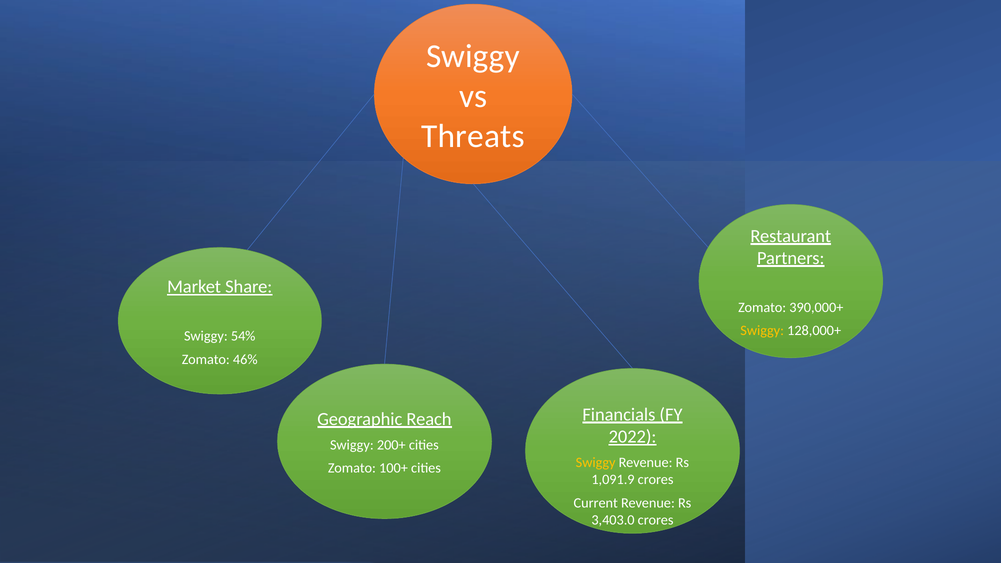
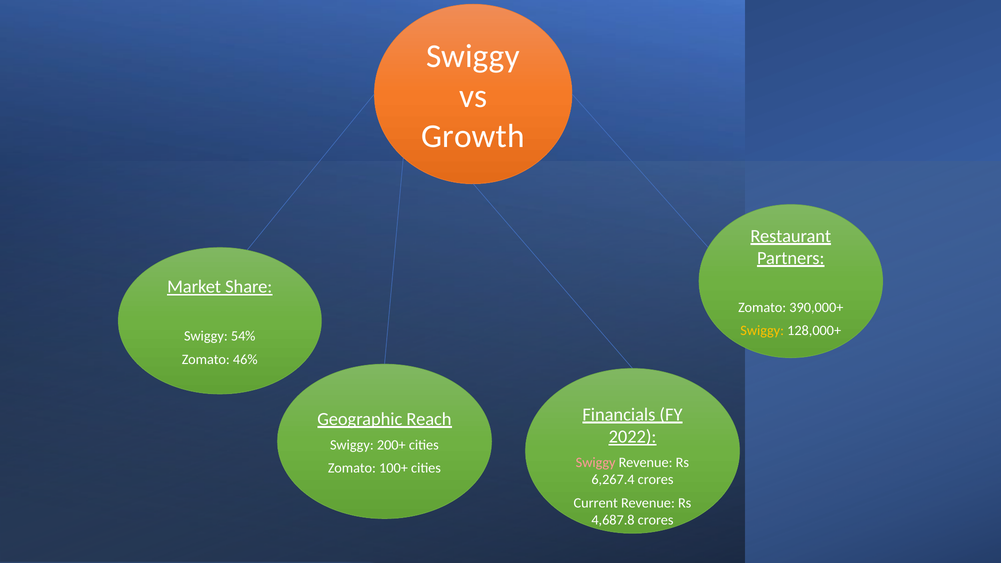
Threats: Threats -> Growth
Swiggy at (596, 462) colour: yellow -> pink
1,091.9: 1,091.9 -> 6,267.4
3,403.0: 3,403.0 -> 4,687.8
